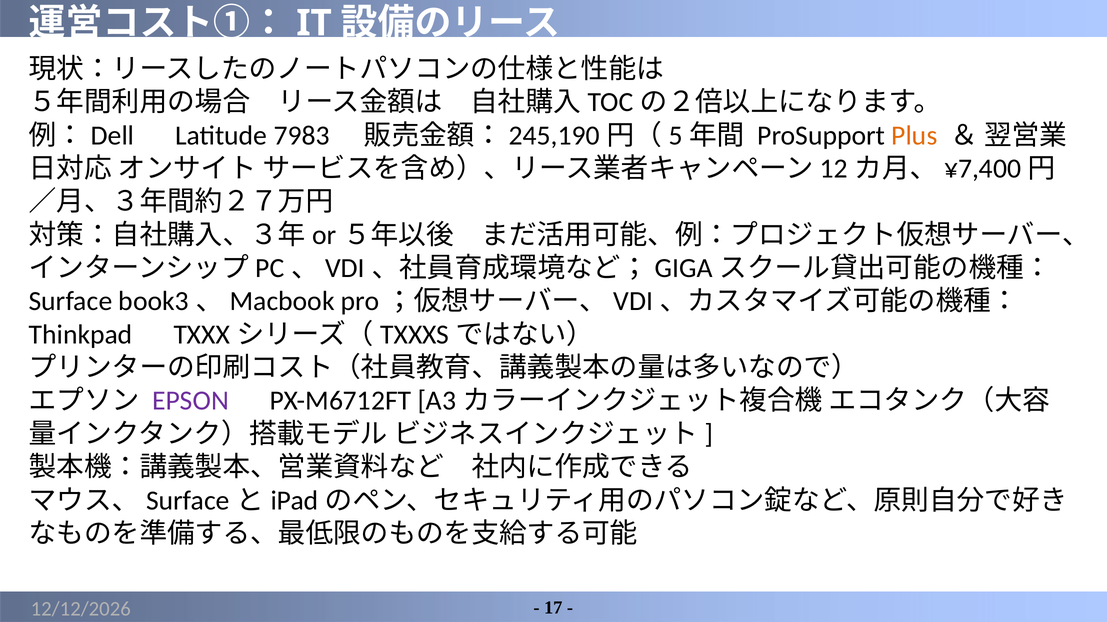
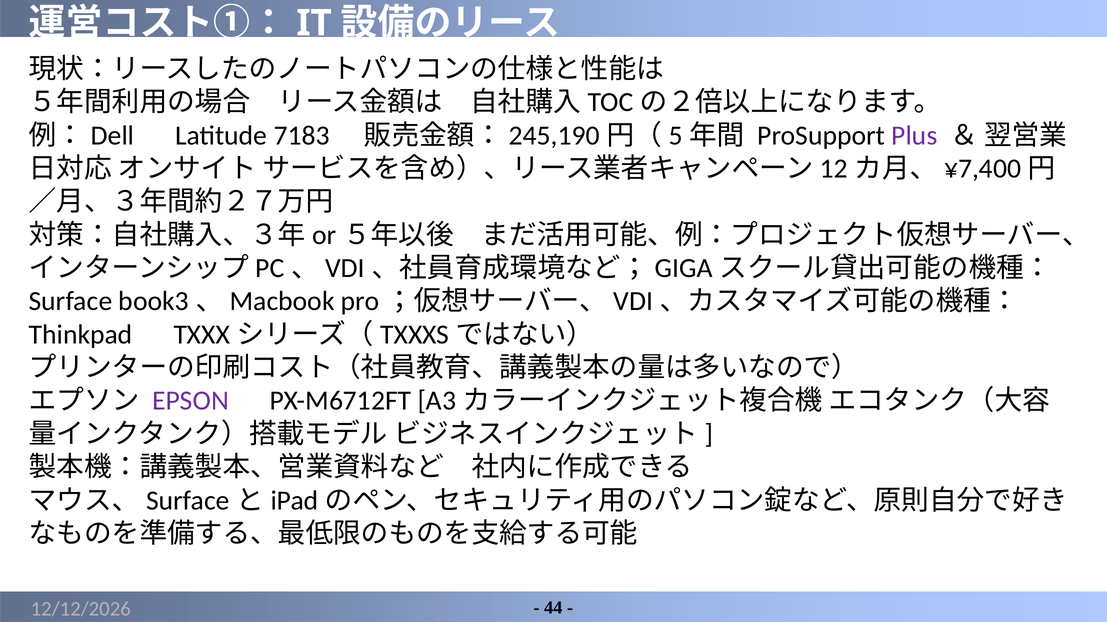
7983: 7983 -> 7183
Plus colour: orange -> purple
17: 17 -> 44
